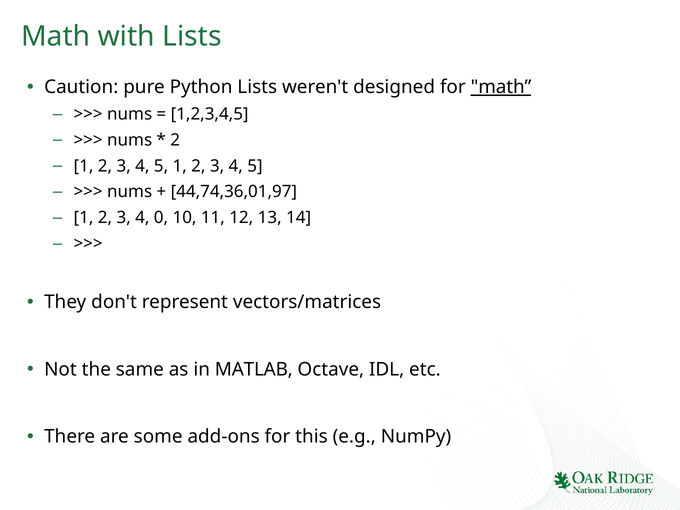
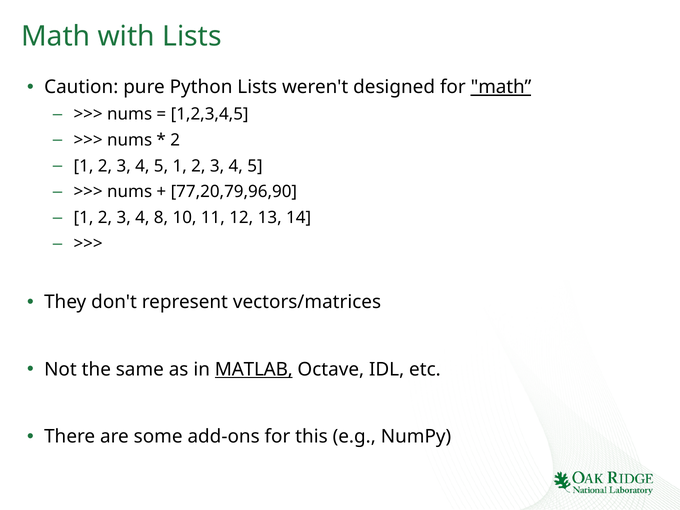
44,74,36,01,97: 44,74,36,01,97 -> 77,20,79,96,90
0: 0 -> 8
MATLAB underline: none -> present
